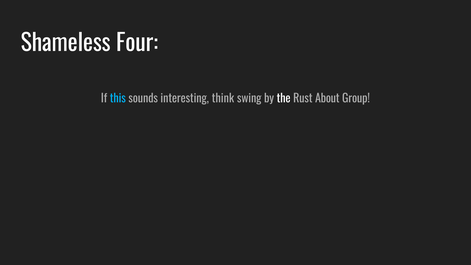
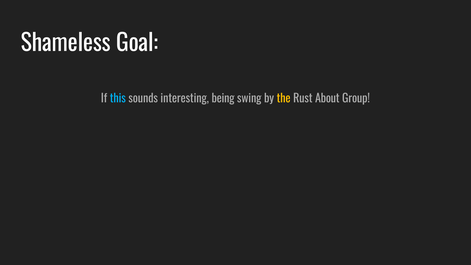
Four: Four -> Goal
think: think -> being
the colour: white -> yellow
